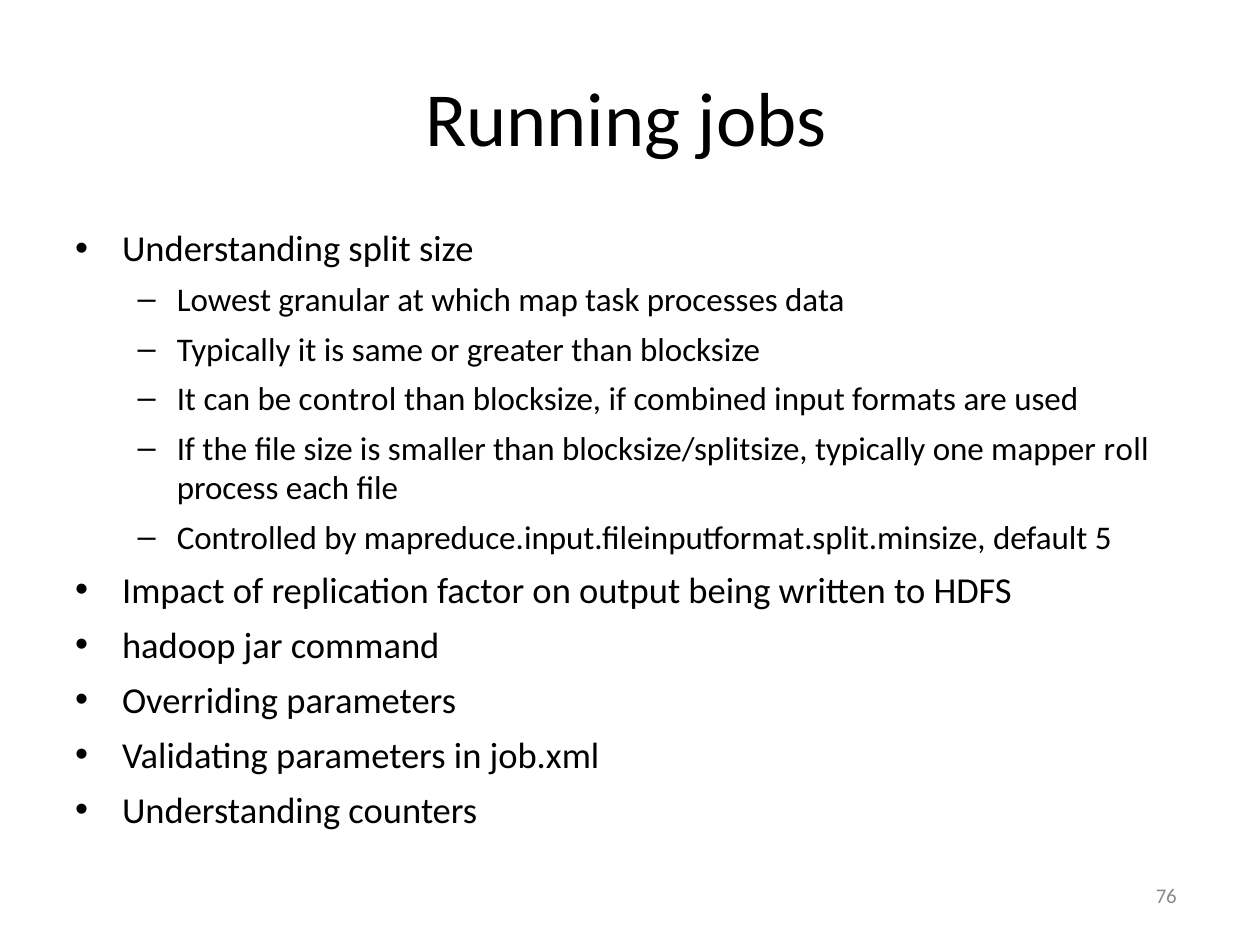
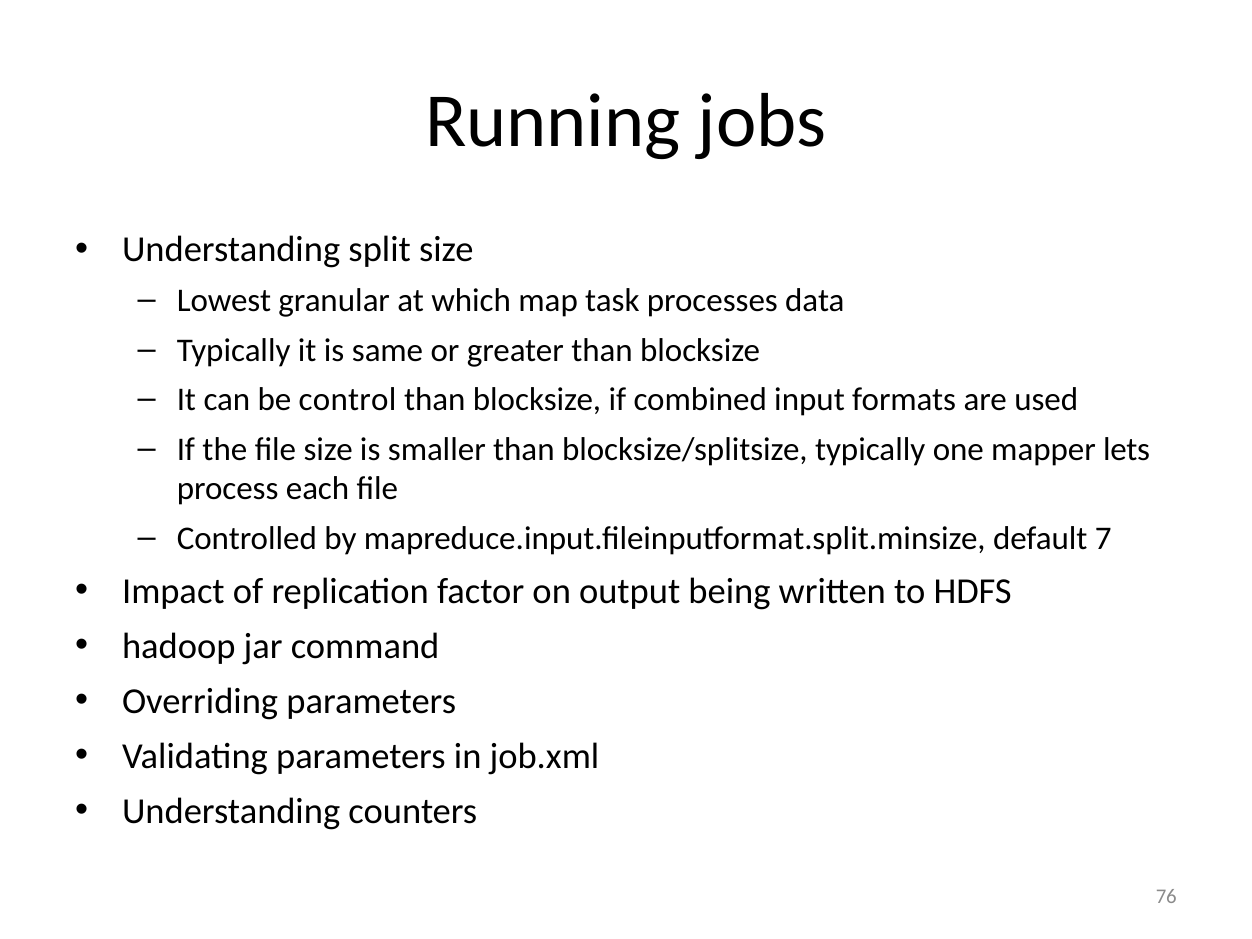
roll: roll -> lets
5: 5 -> 7
